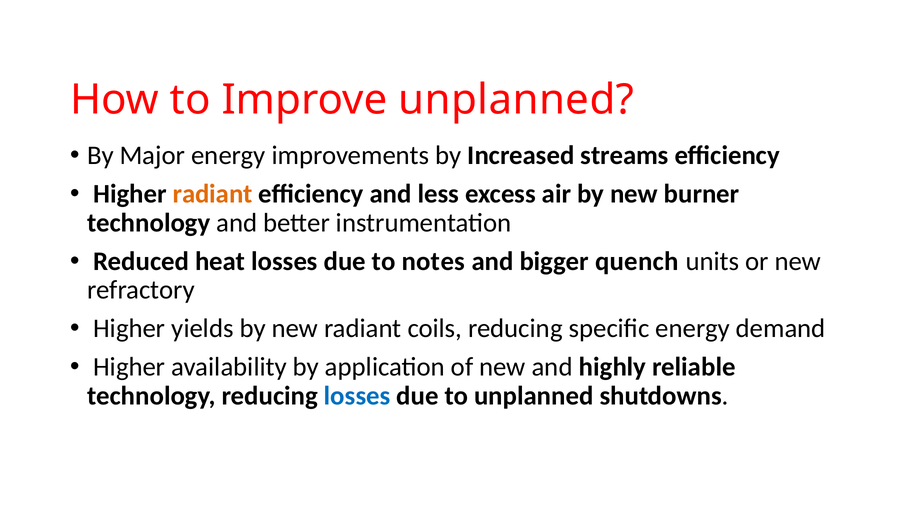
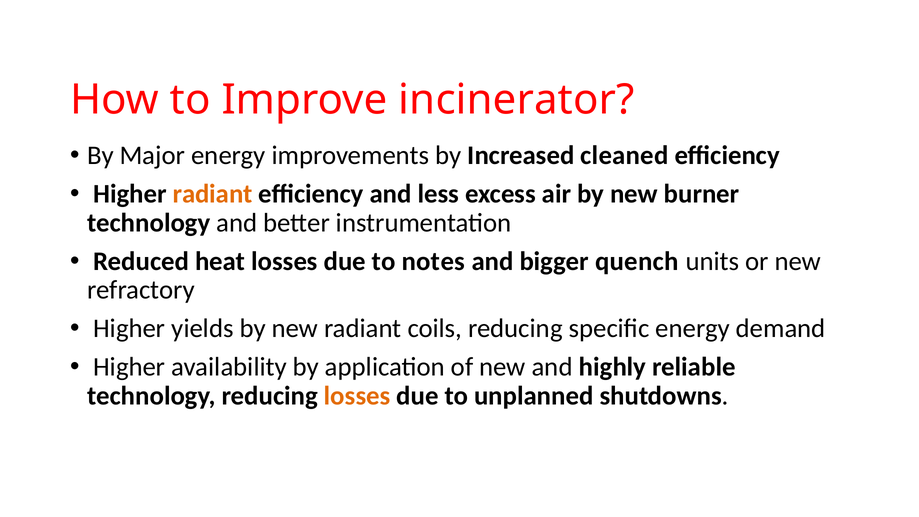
Improve unplanned: unplanned -> incinerator
streams: streams -> cleaned
losses at (357, 396) colour: blue -> orange
